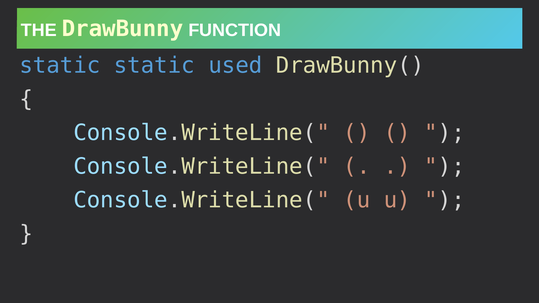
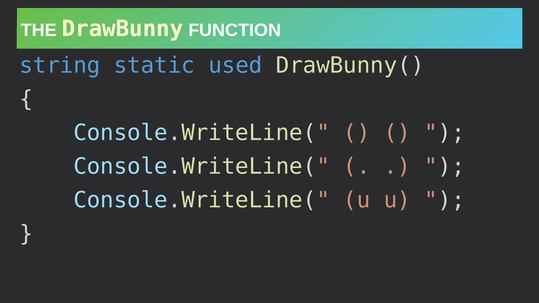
static at (60, 66): static -> string
